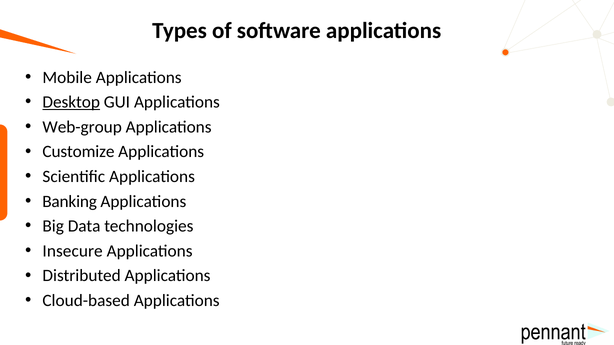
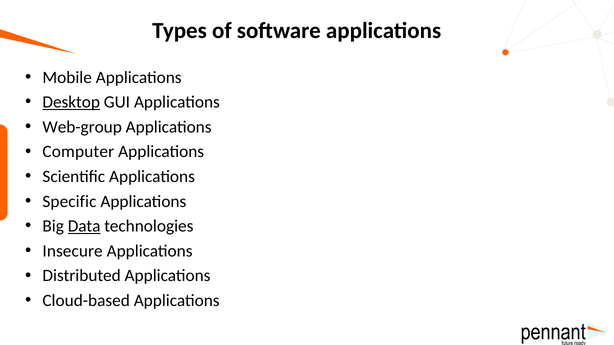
Customize: Customize -> Computer
Banking: Banking -> Specific
Data underline: none -> present
